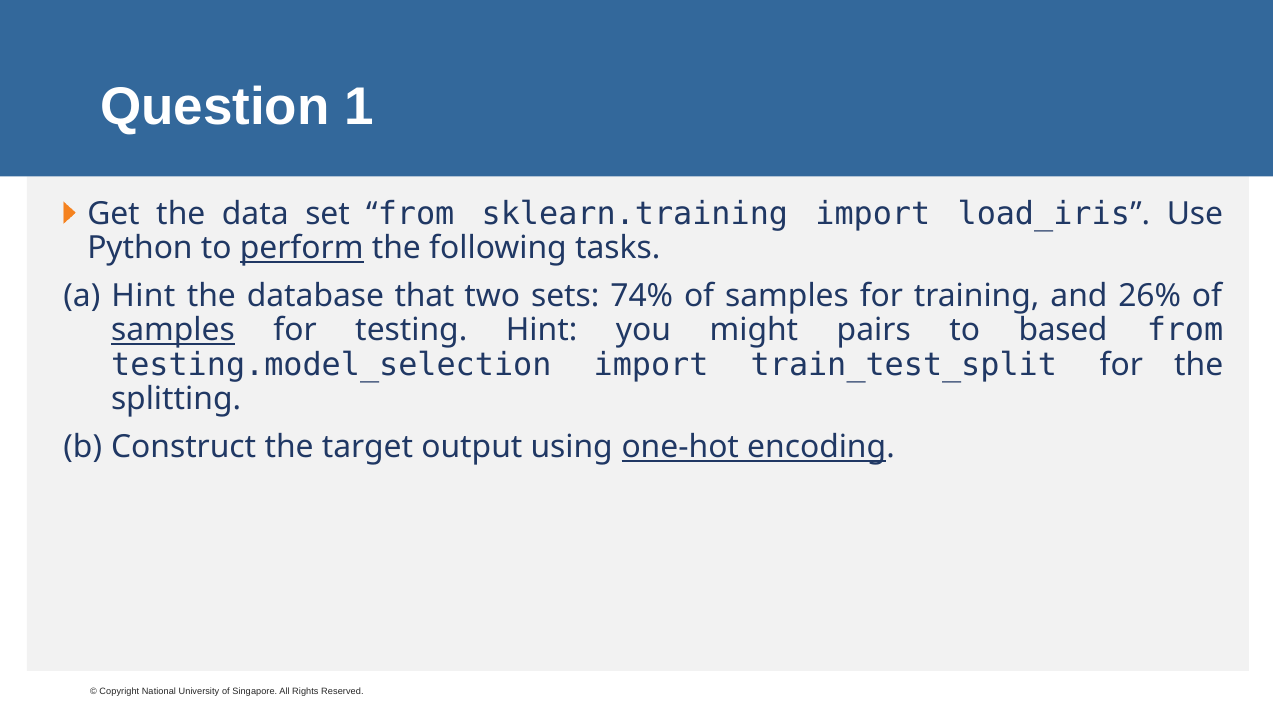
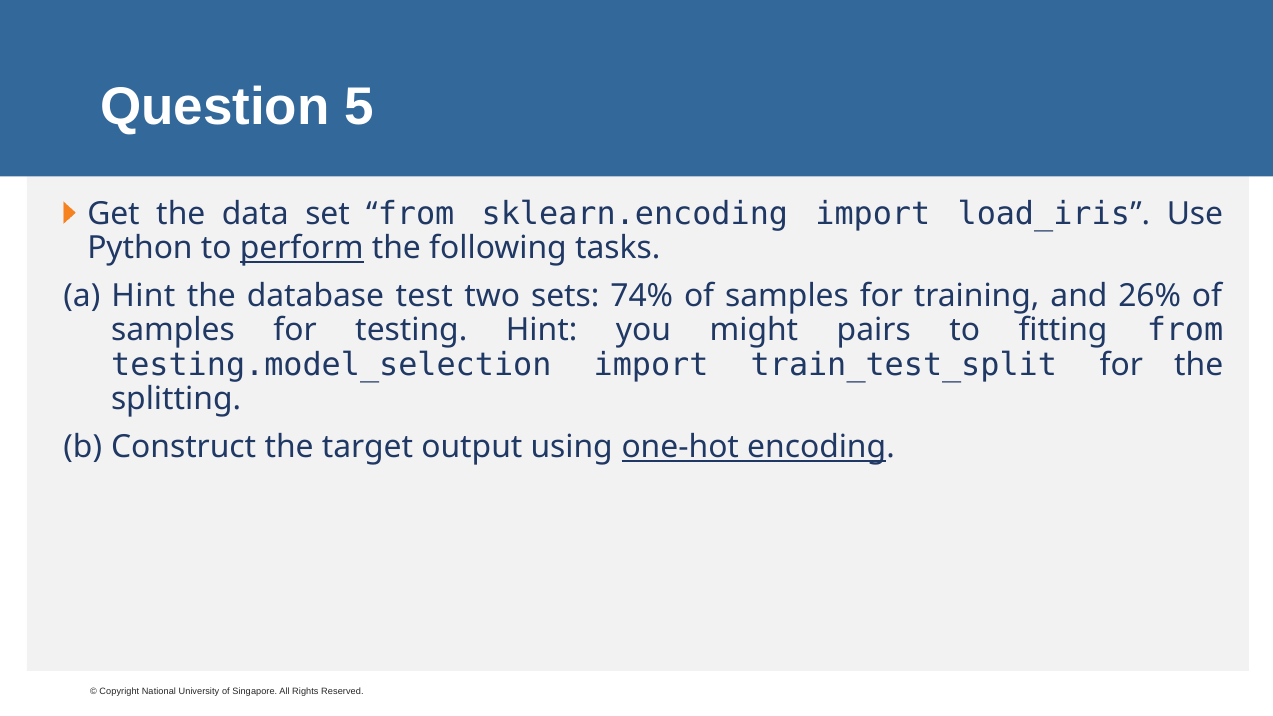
1: 1 -> 5
sklearn.training: sklearn.training -> sklearn.encoding
that: that -> test
samples at (173, 330) underline: present -> none
based: based -> fitting
